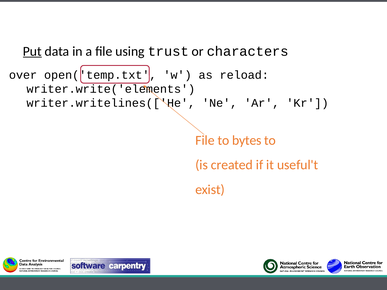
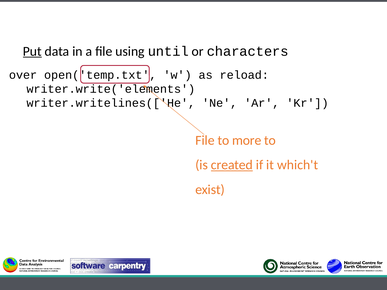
trust: trust -> until
bytes: bytes -> more
created underline: none -> present
useful't: useful't -> which't
